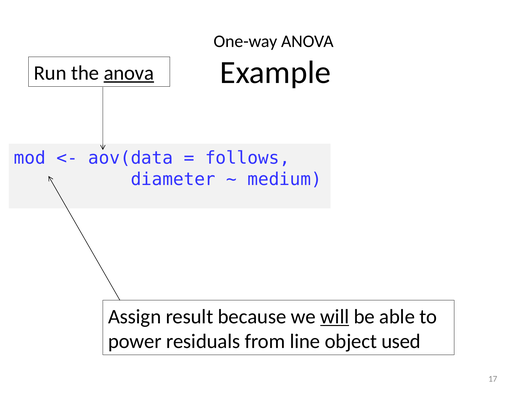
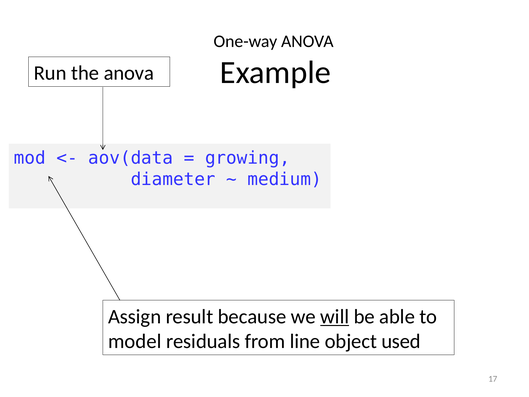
anova at (129, 73) underline: present -> none
follows: follows -> growing
power: power -> model
